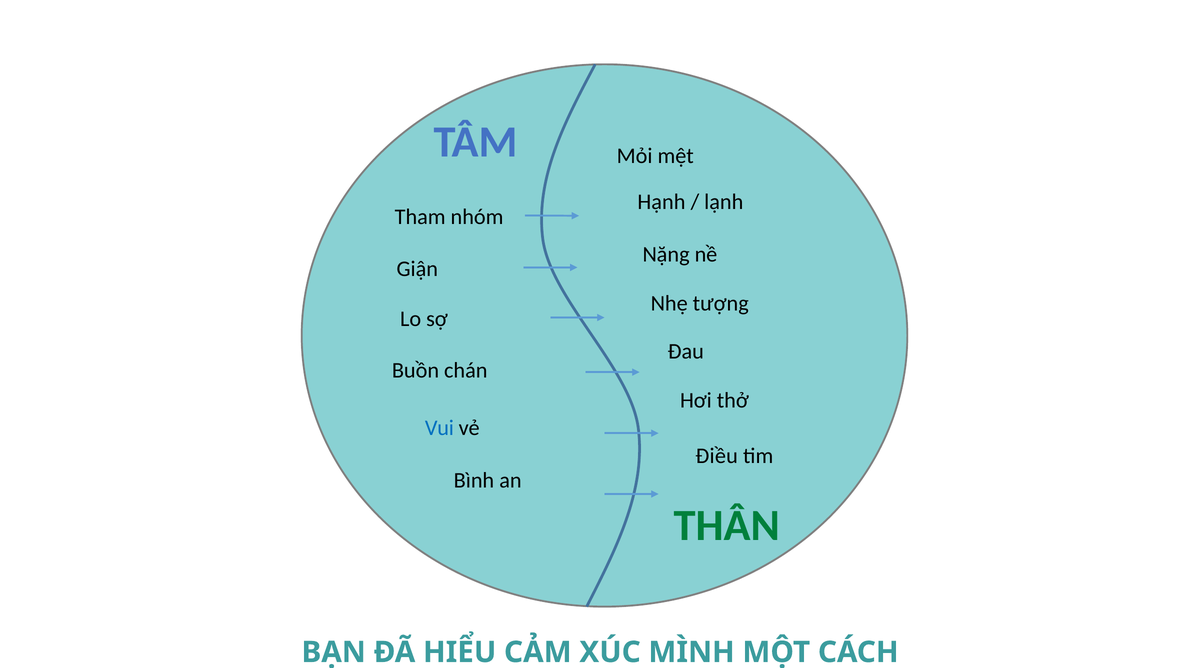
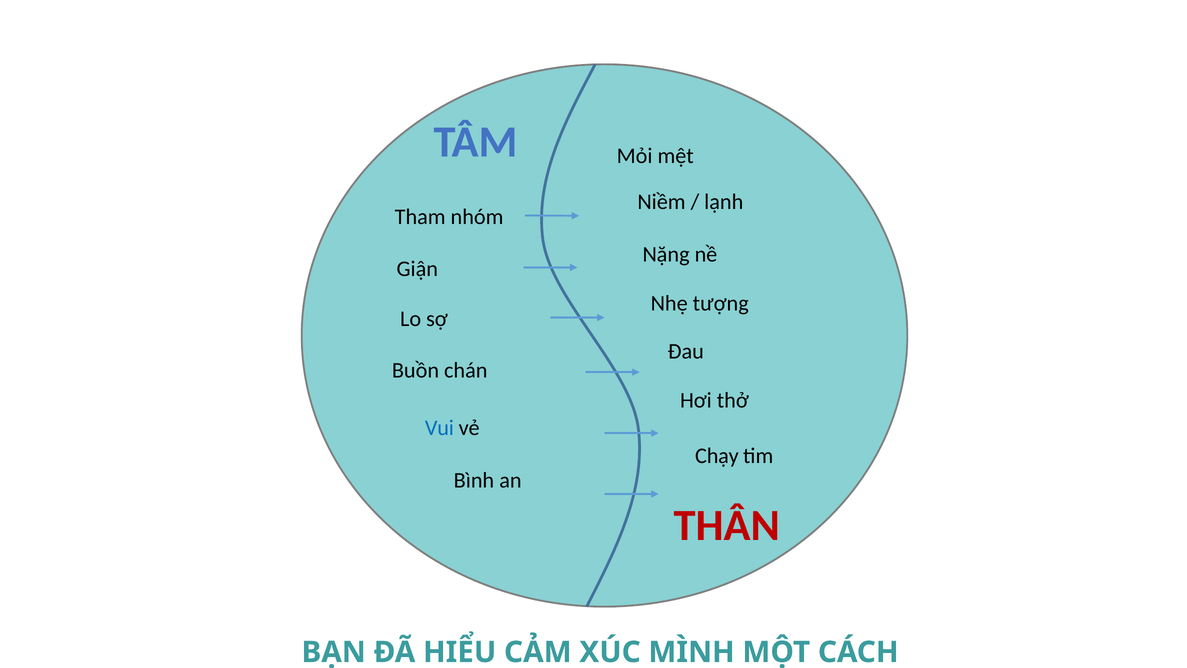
Hạnh: Hạnh -> Niềm
Điều: Điều -> Chạy
THÂN colour: green -> red
